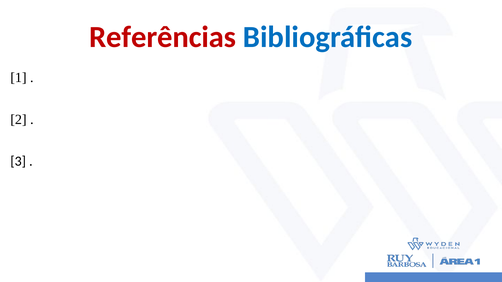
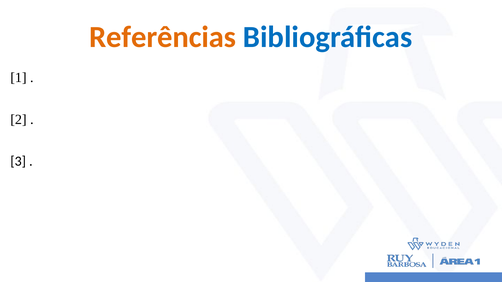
Referências colour: red -> orange
